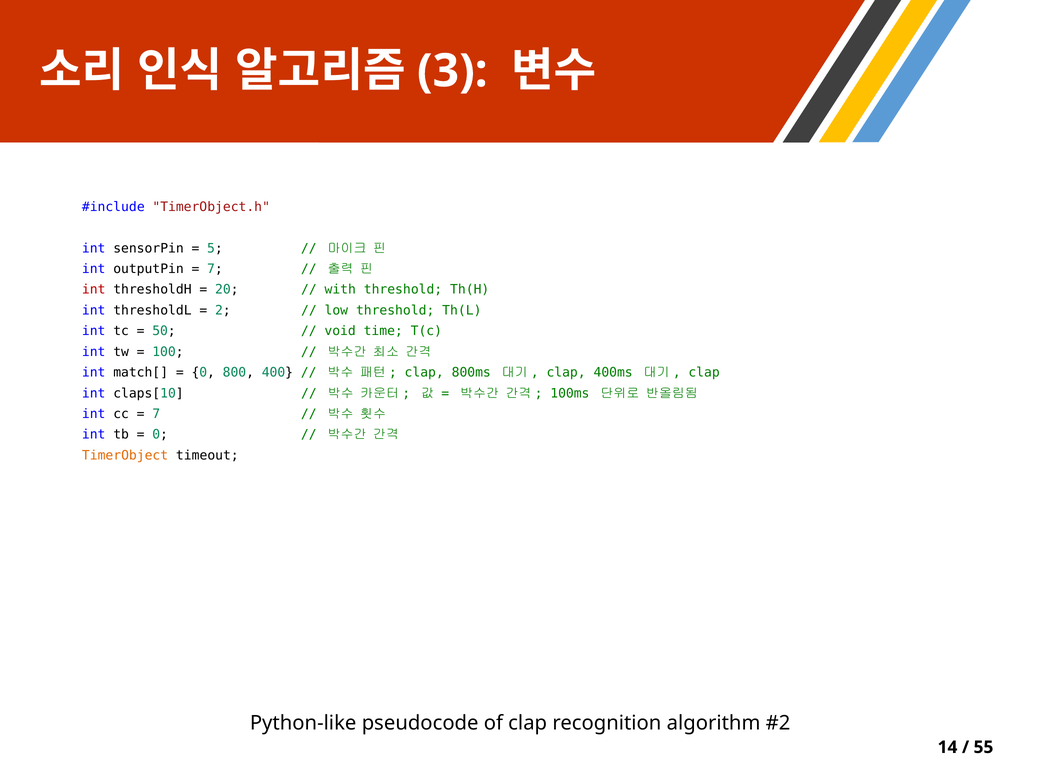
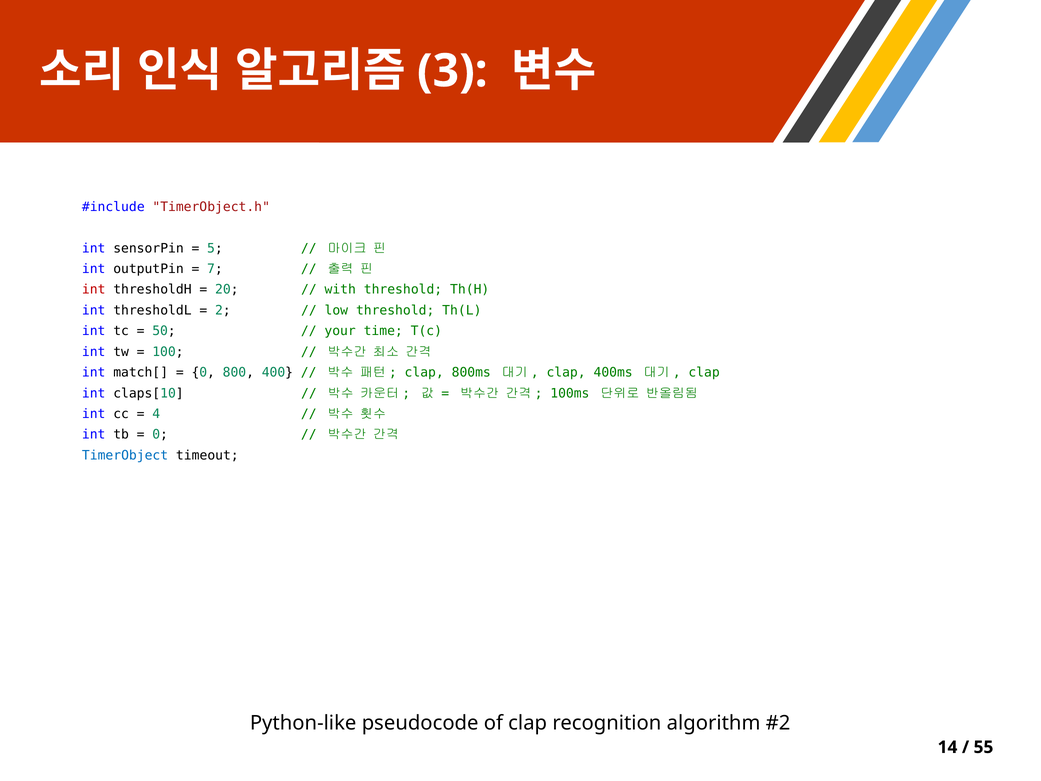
void: void -> your
7 at (156, 414): 7 -> 4
TimerObject colour: orange -> blue
